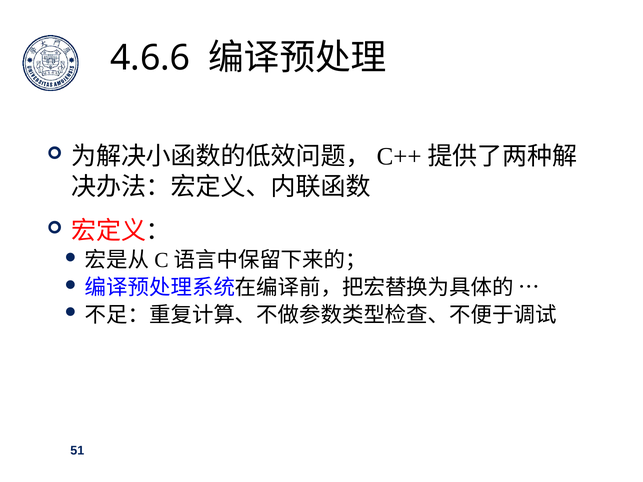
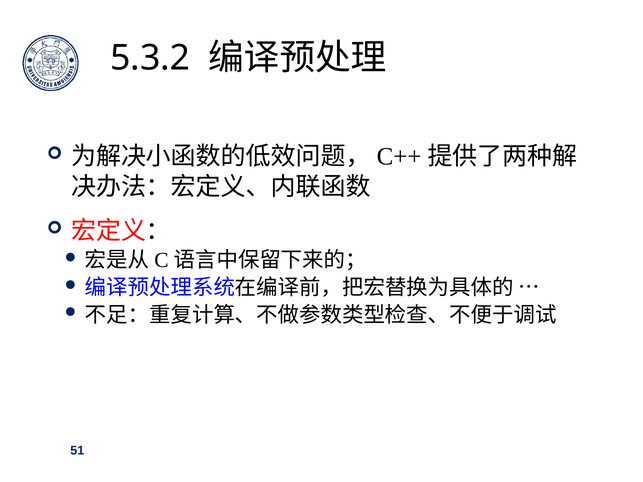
4.6.6: 4.6.6 -> 5.3.2
